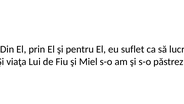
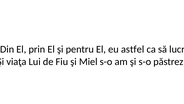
suflet: suflet -> astfel
